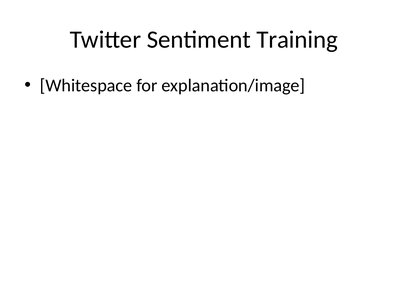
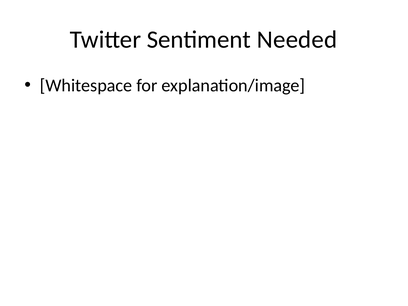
Training: Training -> Needed
